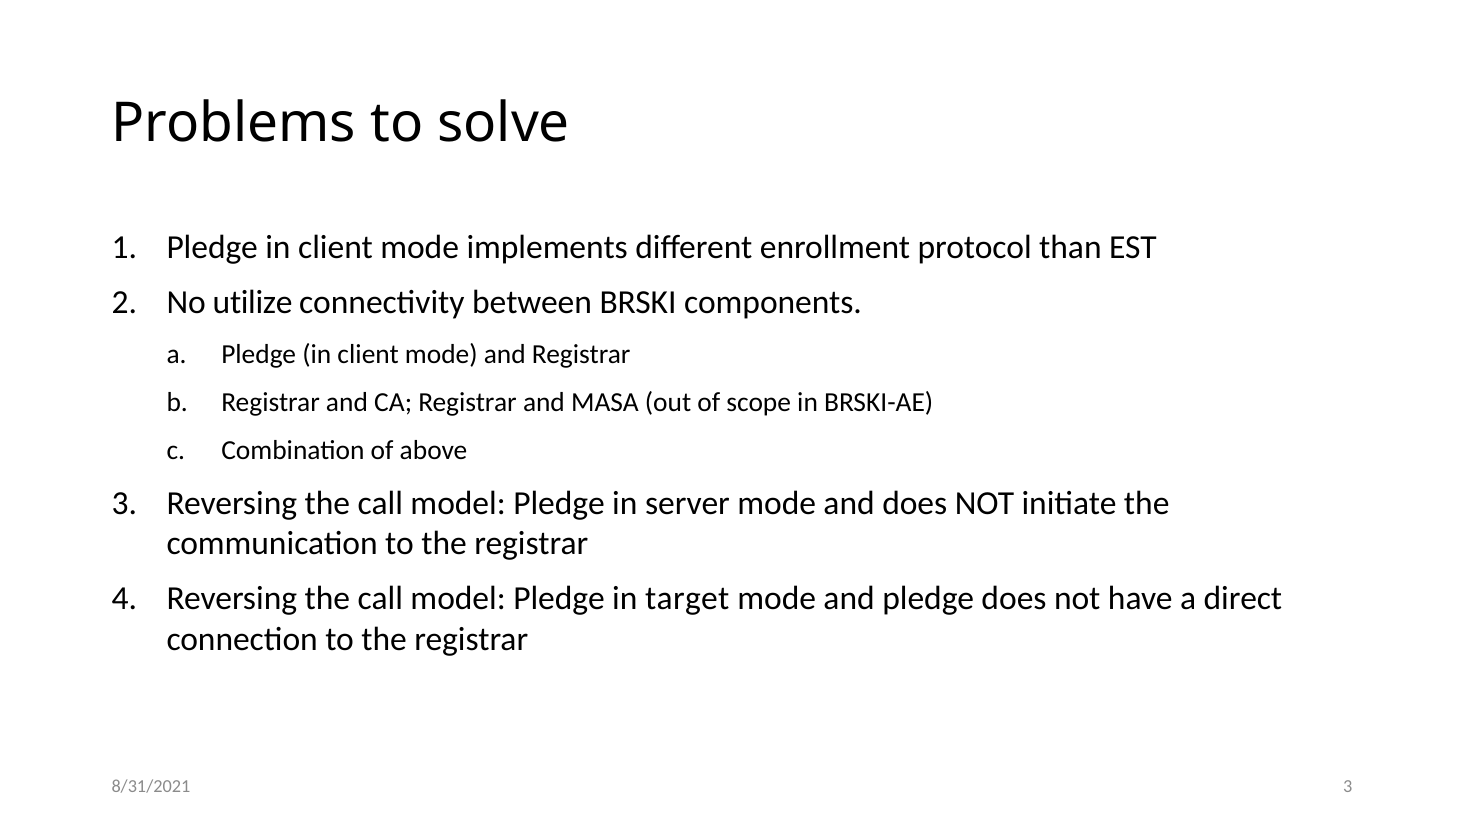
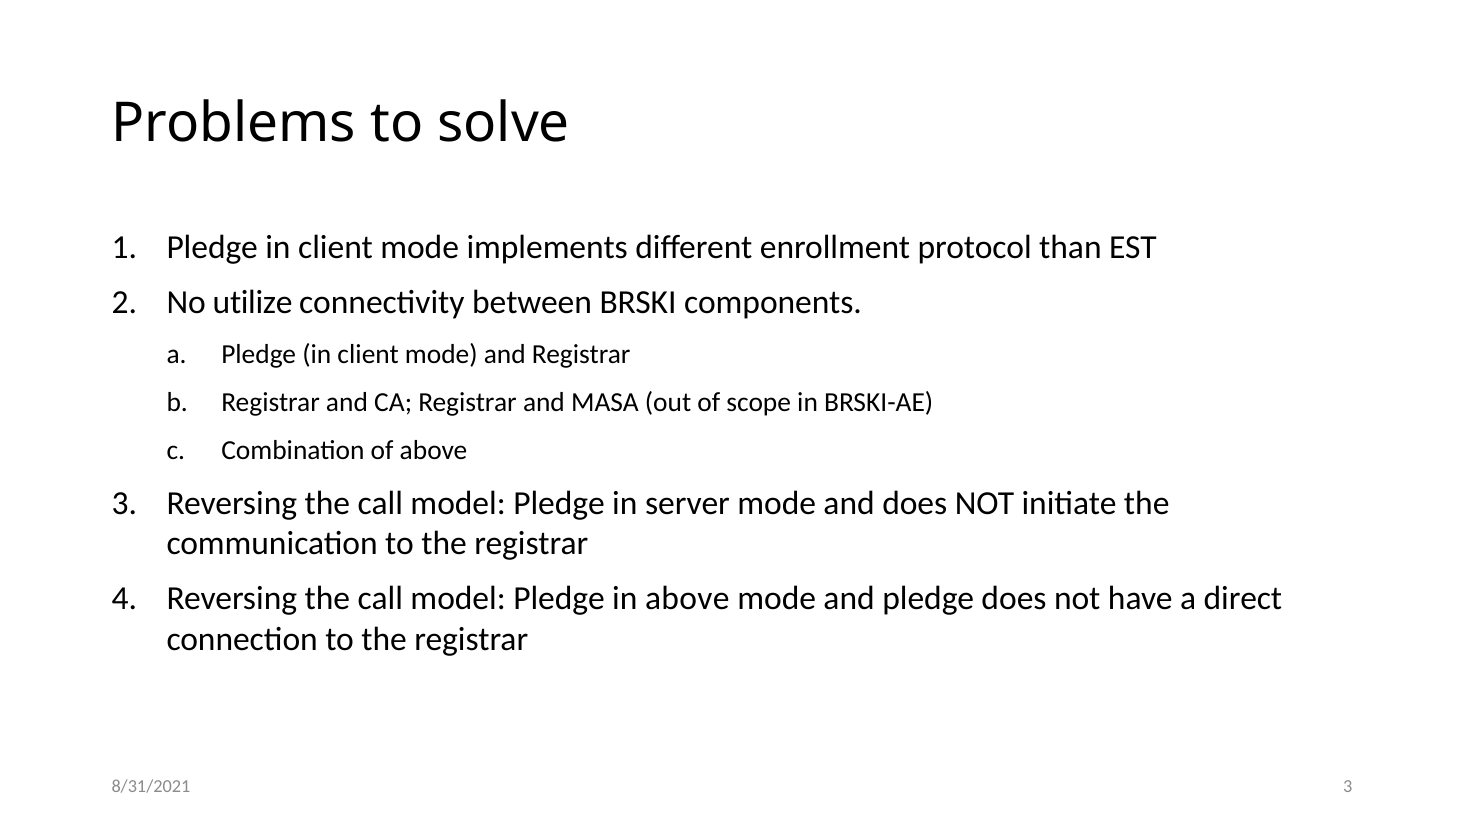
in target: target -> above
